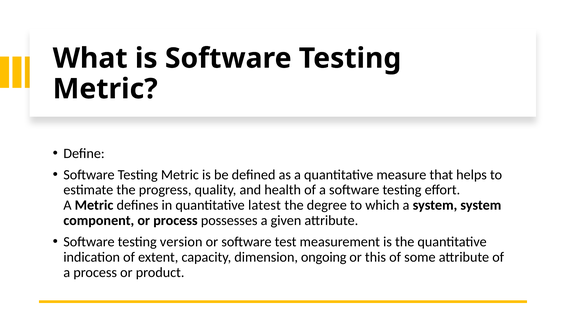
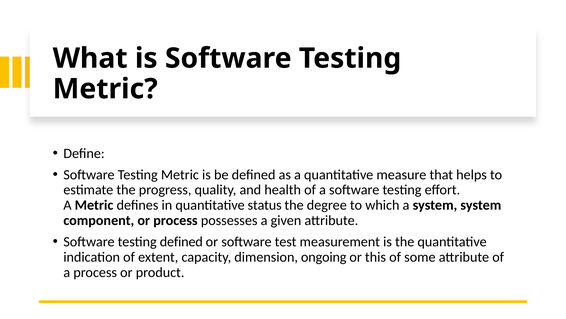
latest: latest -> status
testing version: version -> defined
